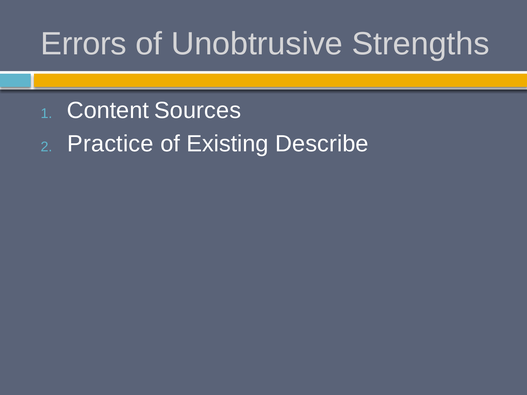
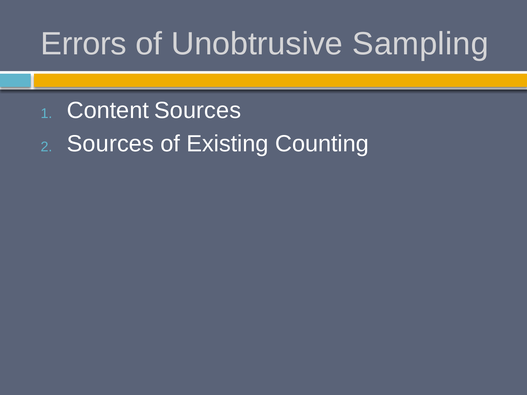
Strengths: Strengths -> Sampling
Practice at (110, 144): Practice -> Sources
Describe: Describe -> Counting
